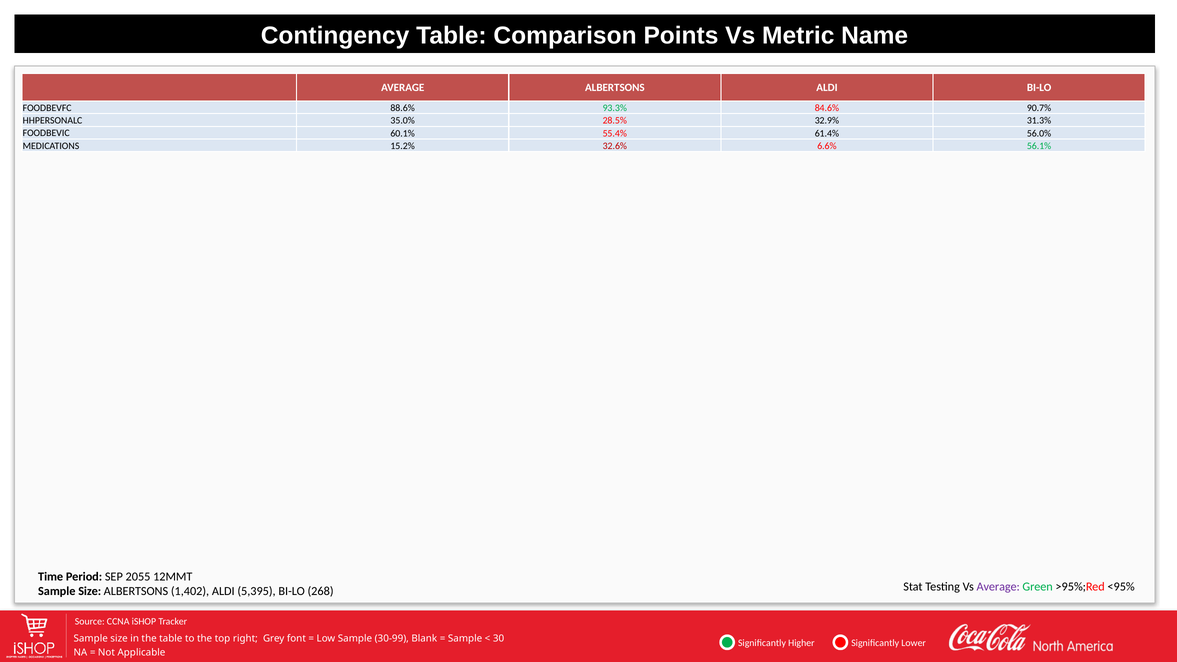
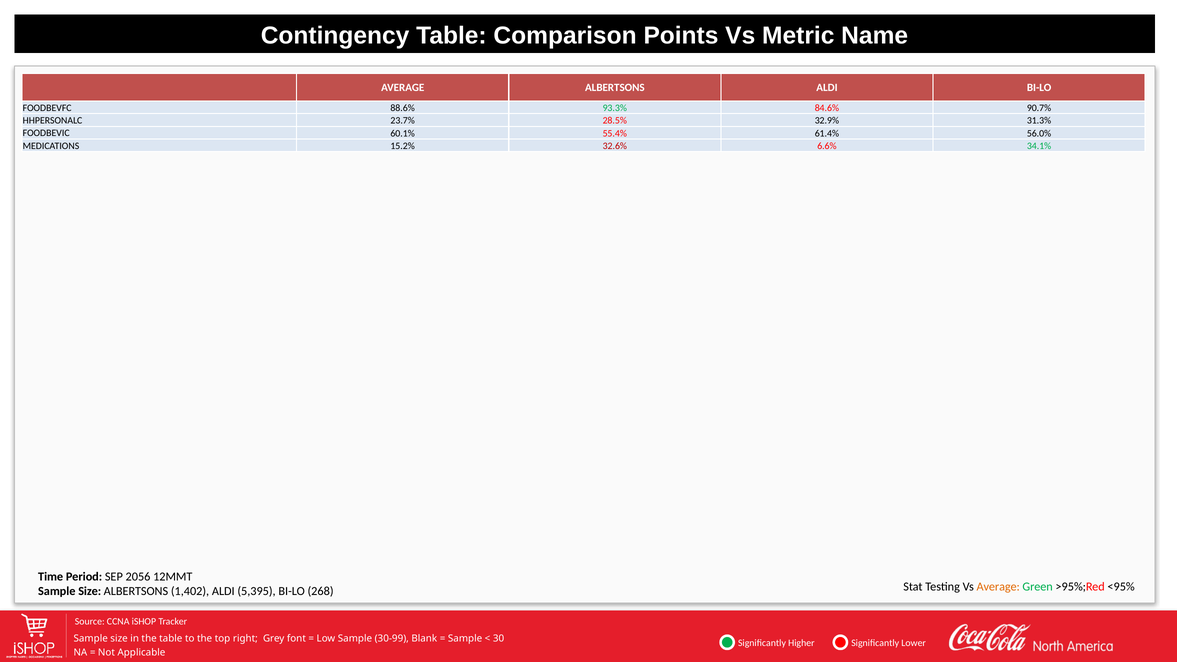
35.0%: 35.0% -> 23.7%
56.1%: 56.1% -> 34.1%
2055: 2055 -> 2056
Average at (998, 587) colour: purple -> orange
